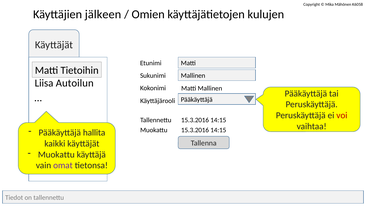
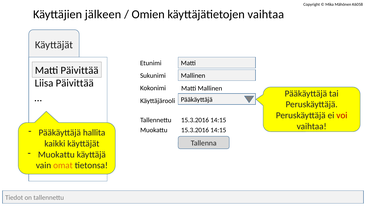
käyttäjätietojen kulujen: kulujen -> vaihtaa
Matti Tietoihin: Tietoihin -> Päivittää
Liisa Autoilun: Autoilun -> Päivittää
omat colour: purple -> orange
